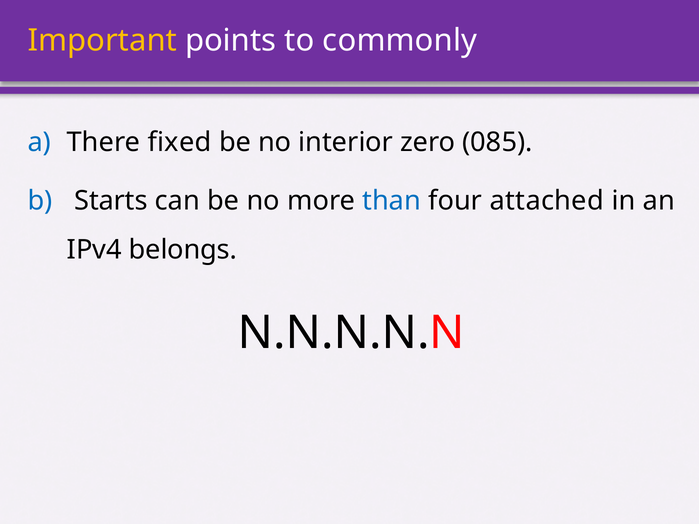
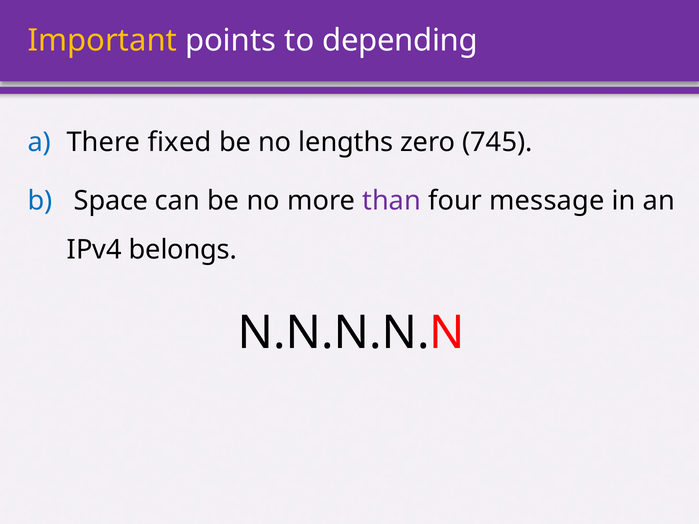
commonly: commonly -> depending
interior: interior -> lengths
085: 085 -> 745
Starts: Starts -> Space
than colour: blue -> purple
attached: attached -> message
